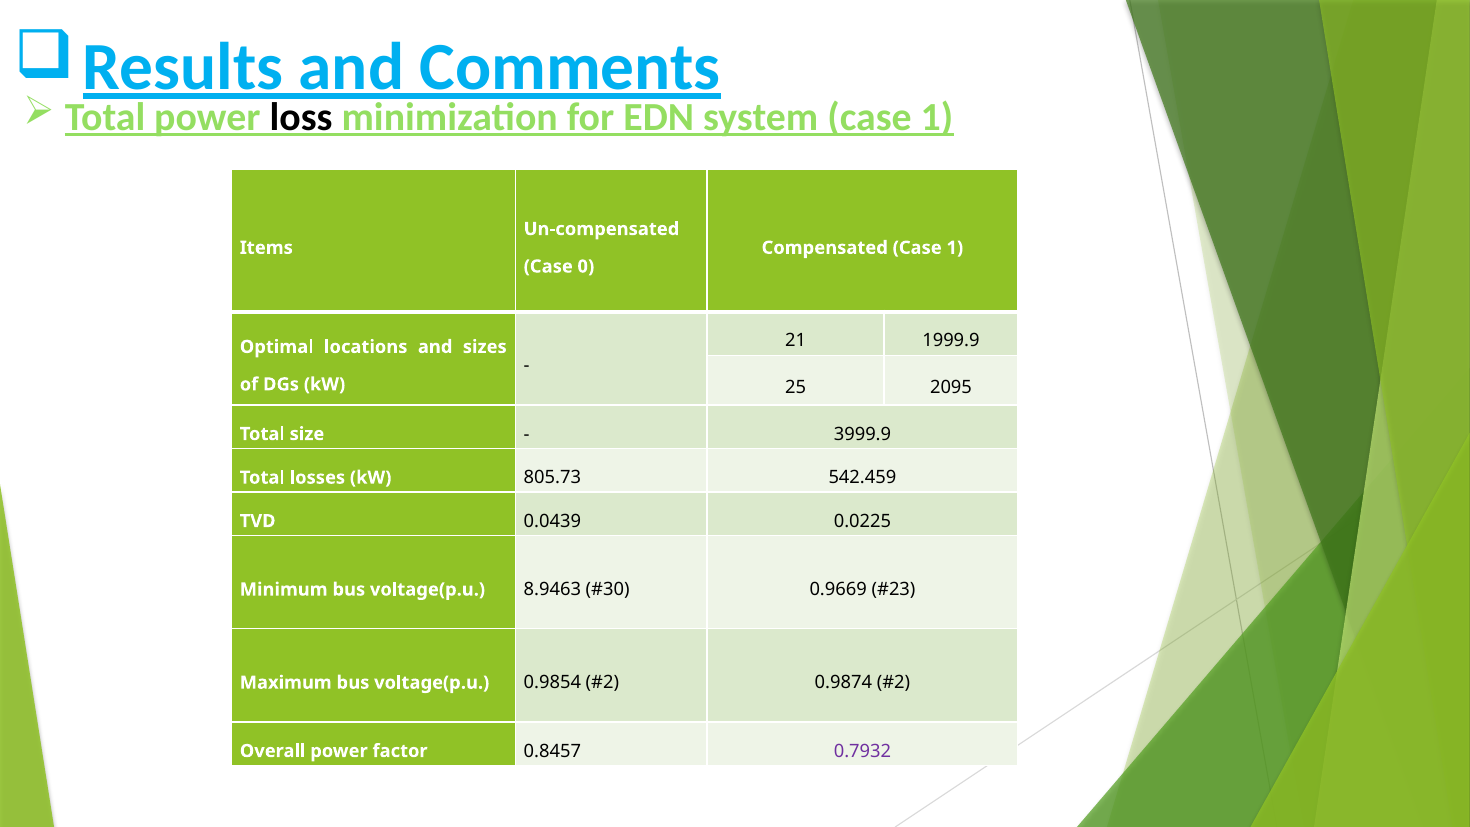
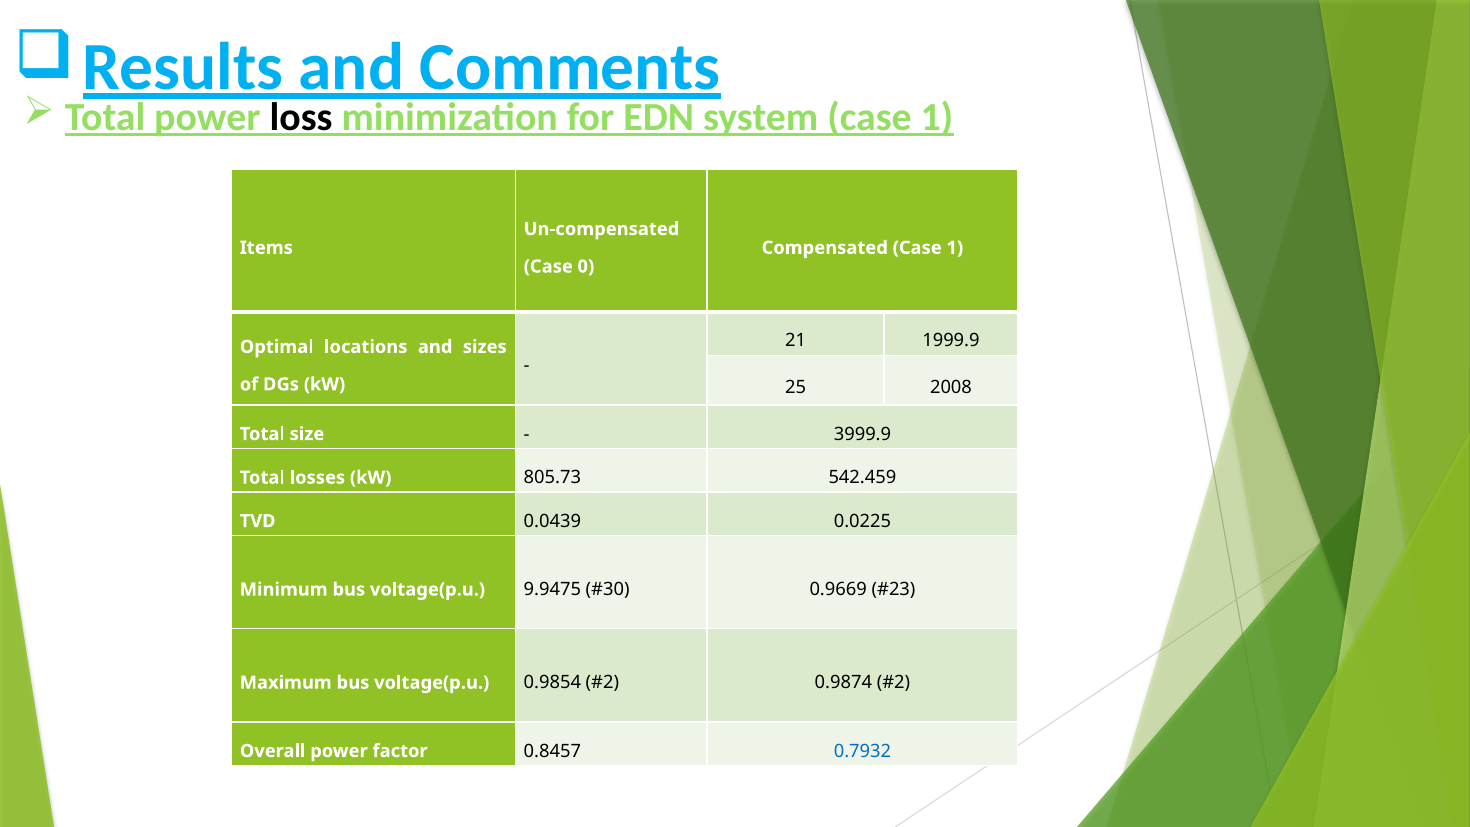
2095: 2095 -> 2008
8.9463: 8.9463 -> 9.9475
0.7932 colour: purple -> blue
